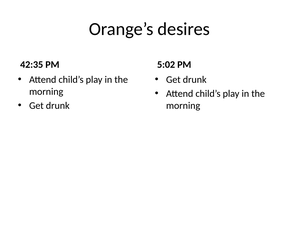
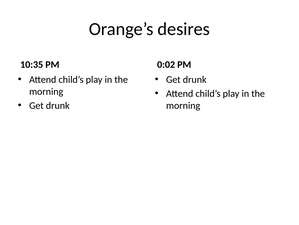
42:35: 42:35 -> 10:35
5:02: 5:02 -> 0:02
